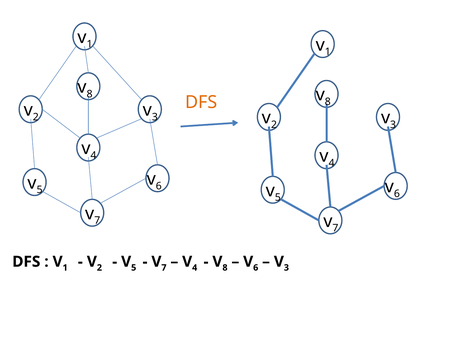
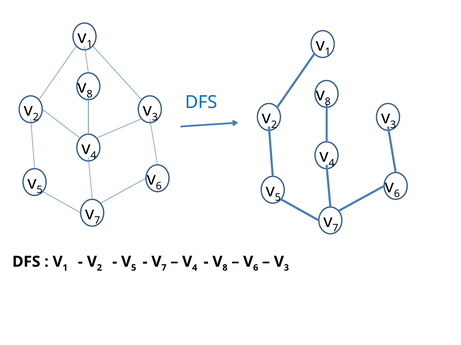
DFS at (201, 103) colour: orange -> blue
